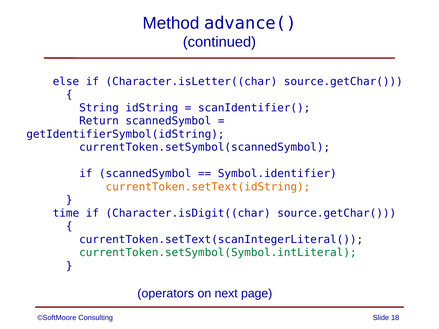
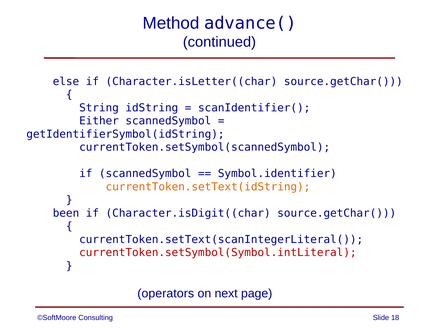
Return: Return -> Either
time: time -> been
currentToken.setSymbol(Symbol.intLiteral colour: green -> red
